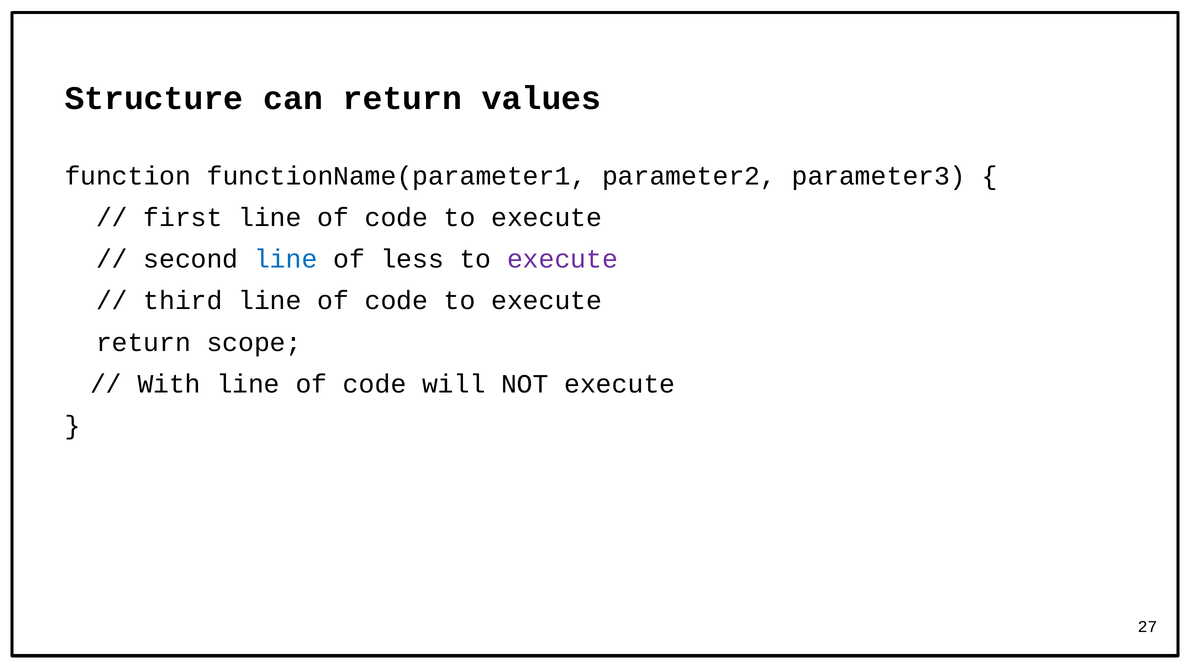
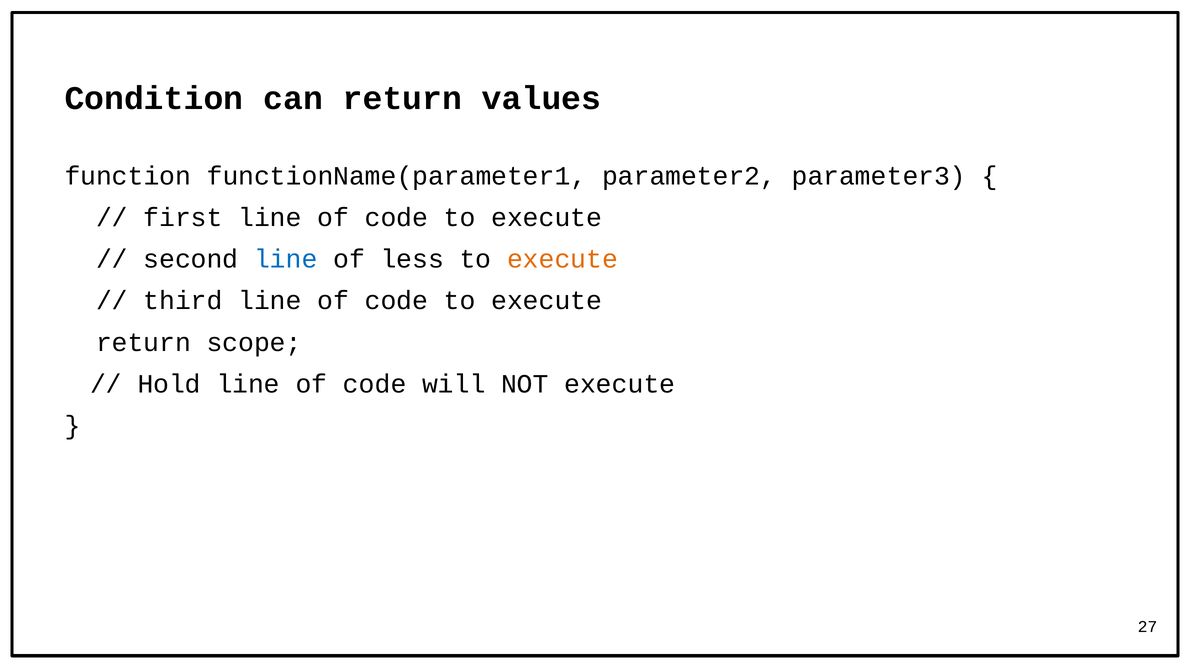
Structure: Structure -> Condition
execute at (563, 259) colour: purple -> orange
With: With -> Hold
